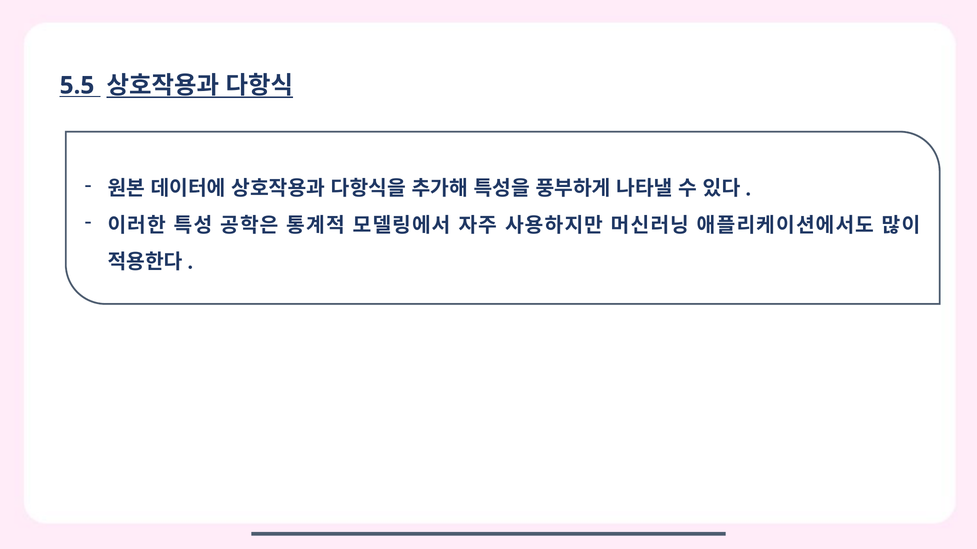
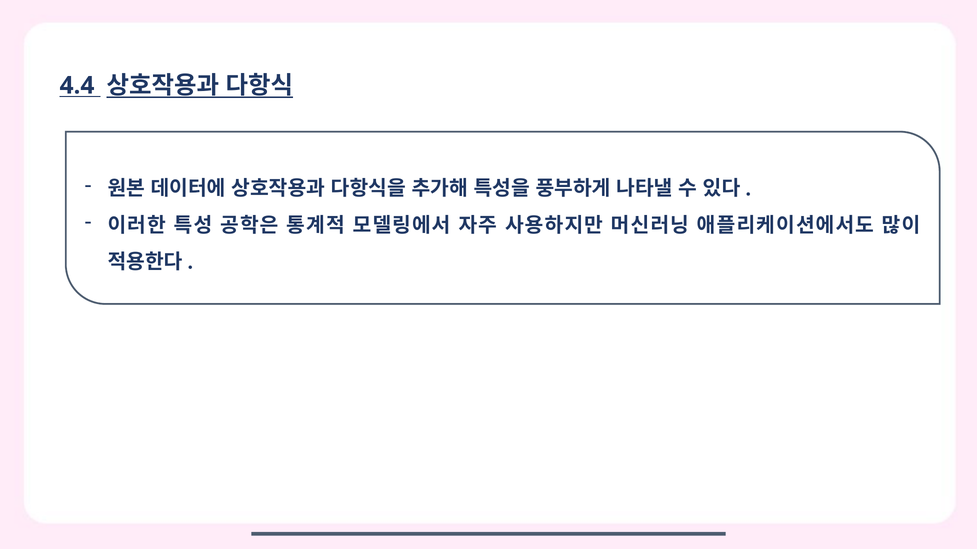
5.5: 5.5 -> 4.4
